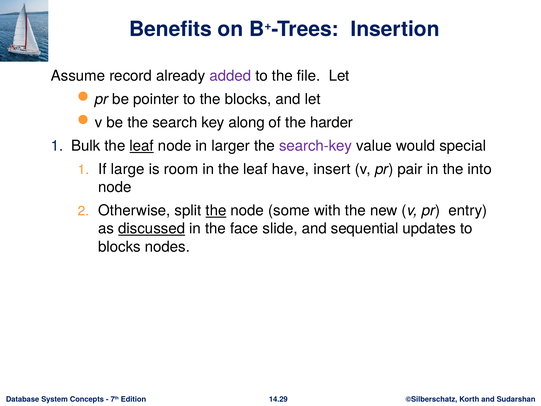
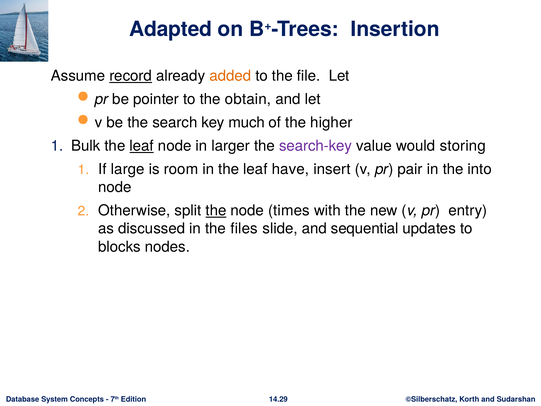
Benefits: Benefits -> Adapted
record underline: none -> present
added colour: purple -> orange
the blocks: blocks -> obtain
along: along -> much
harder: harder -> higher
special: special -> storing
some: some -> times
discussed underline: present -> none
face: face -> files
